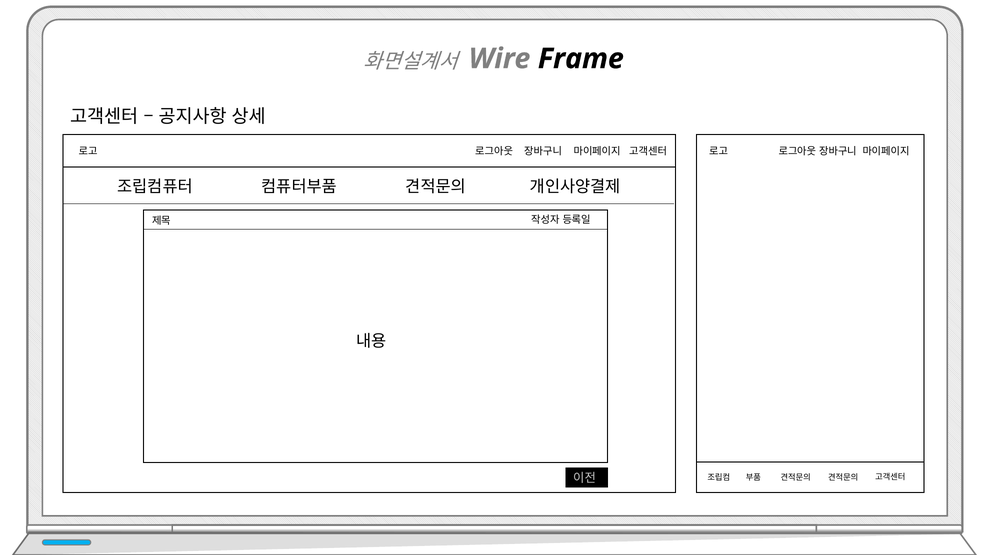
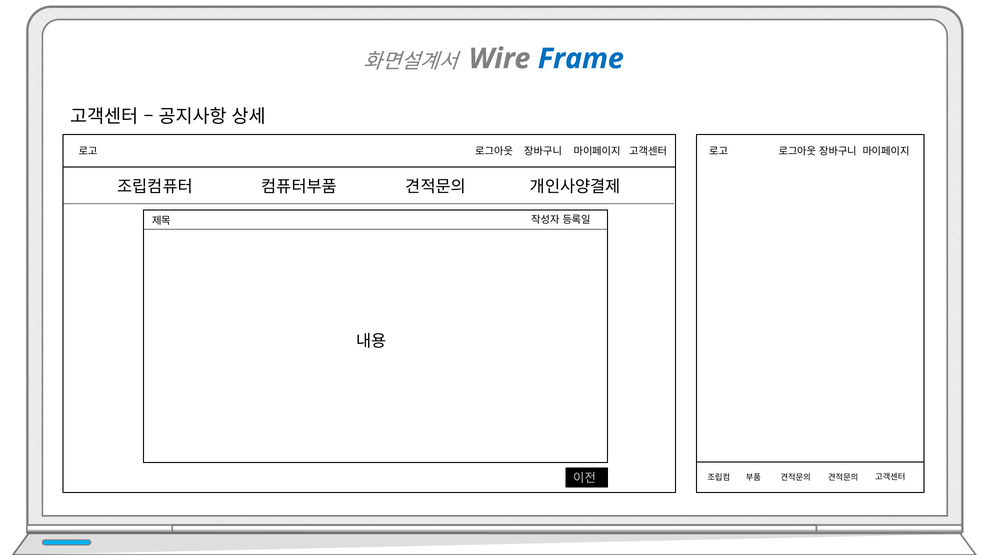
Frame colour: black -> blue
